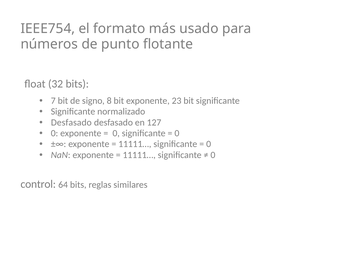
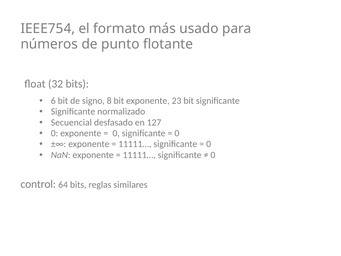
7: 7 -> 6
Desfasado at (71, 122): Desfasado -> Secuencial
